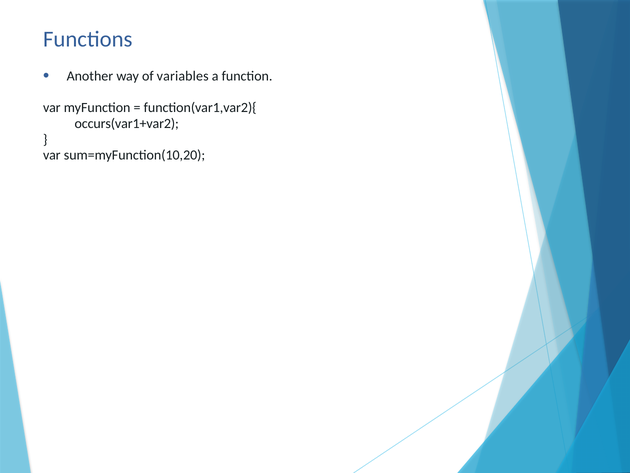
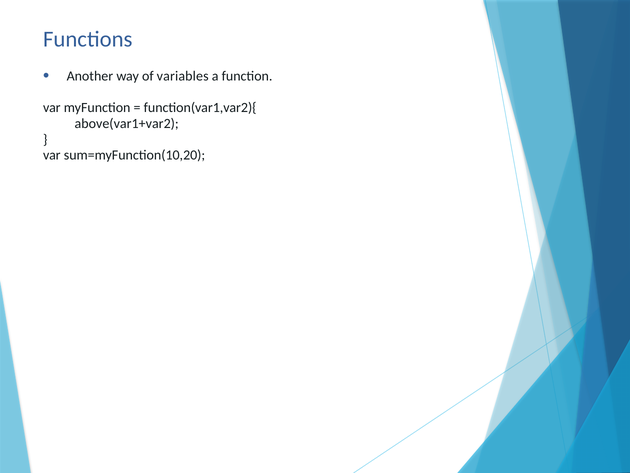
occurs(var1+var2: occurs(var1+var2 -> above(var1+var2
